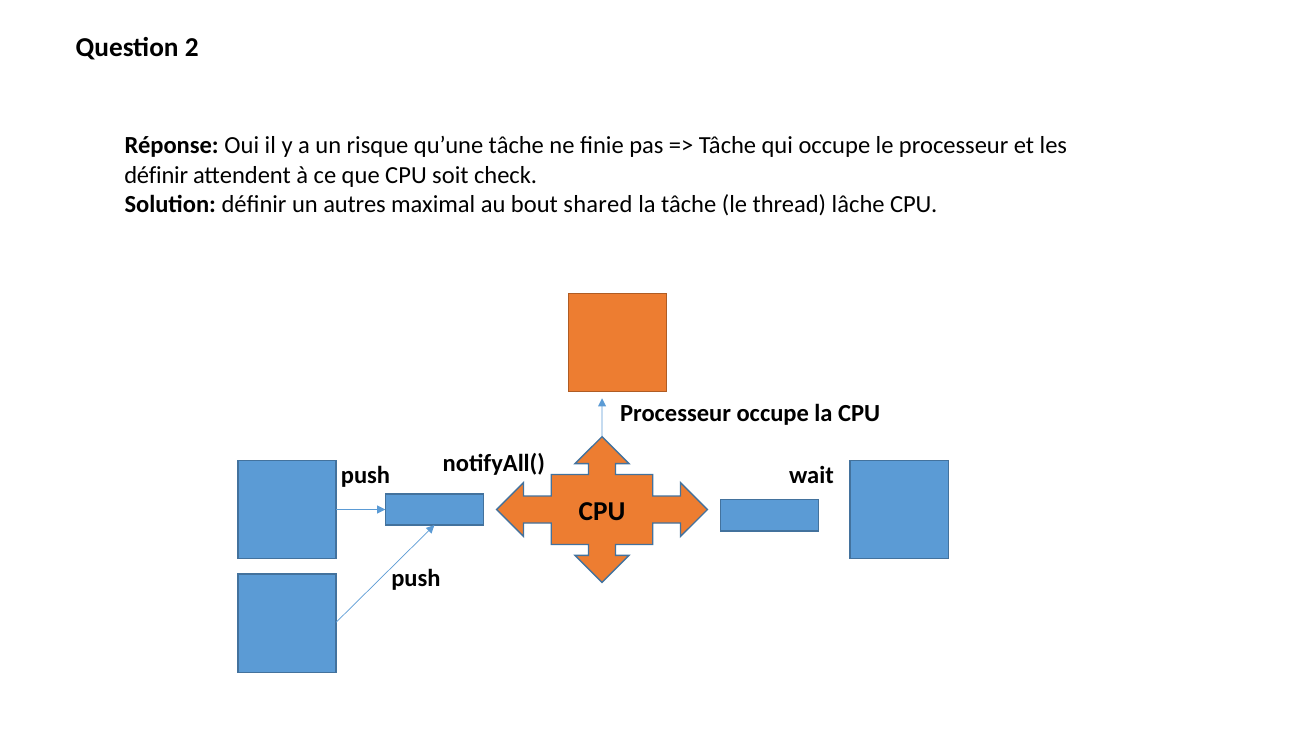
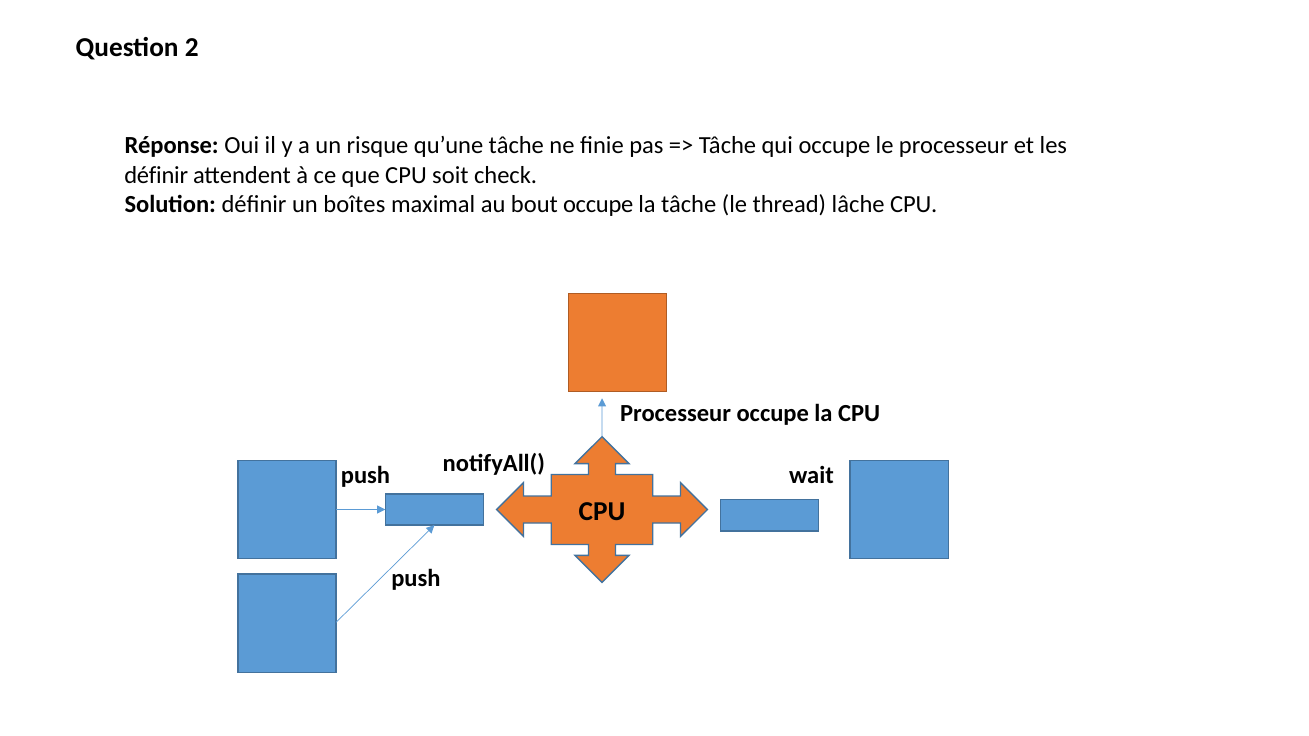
autres: autres -> boîtes
bout shared: shared -> occupe
